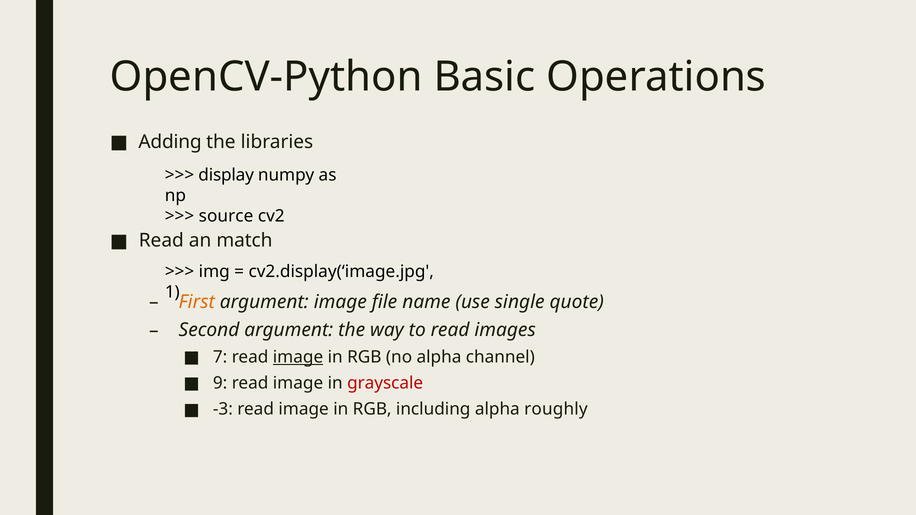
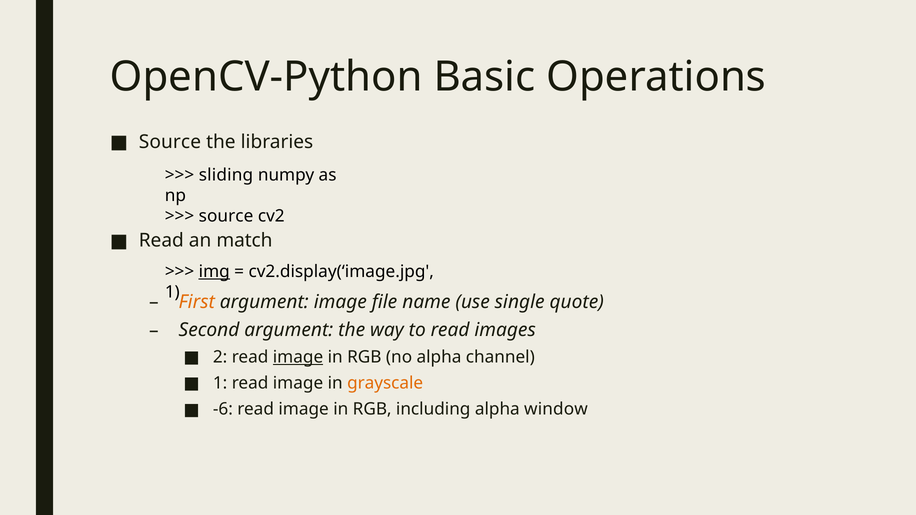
Adding at (170, 142): Adding -> Source
display: display -> sliding
img underline: none -> present
7: 7 -> 2
9 at (220, 383): 9 -> 1
grayscale colour: red -> orange
-3: -3 -> -6
roughly: roughly -> window
